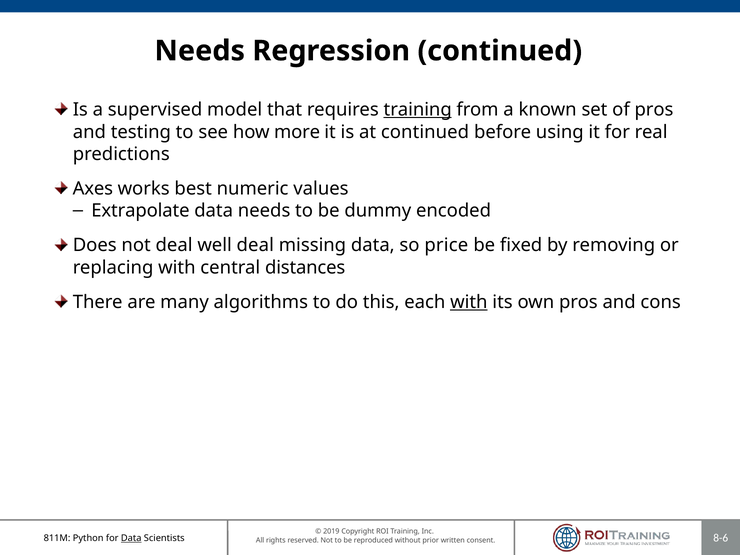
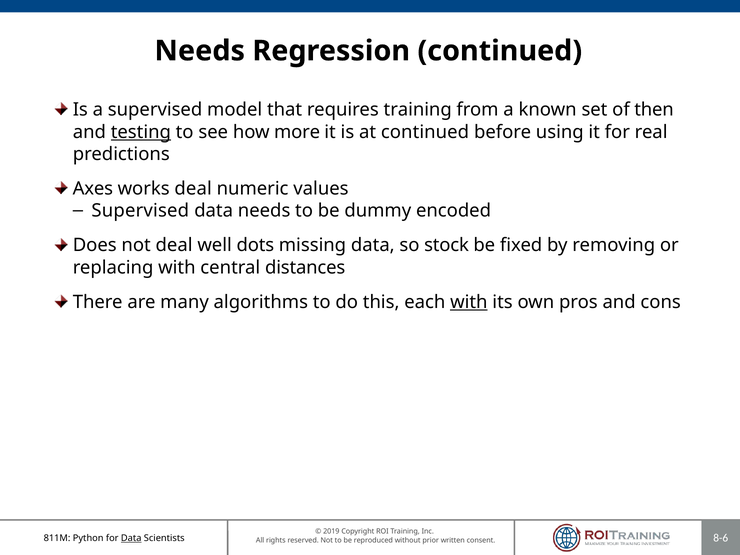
training at (418, 110) underline: present -> none
of pros: pros -> then
testing underline: none -> present
works best: best -> deal
Extrapolate at (140, 211): Extrapolate -> Supervised
well deal: deal -> dots
price: price -> stock
